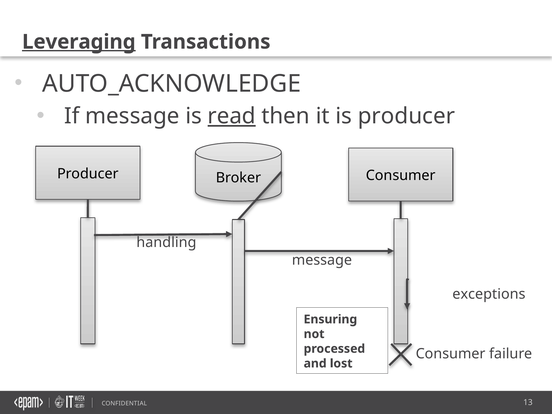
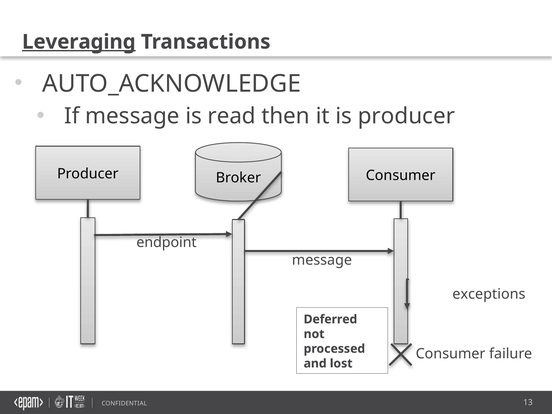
read underline: present -> none
handling: handling -> endpoint
Ensuring: Ensuring -> Deferred
